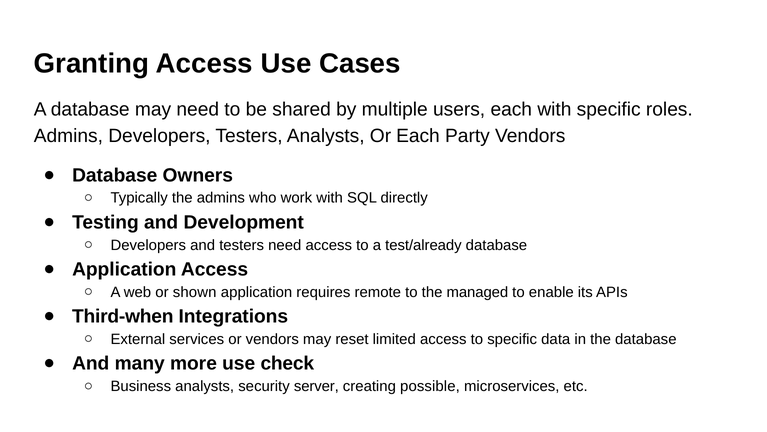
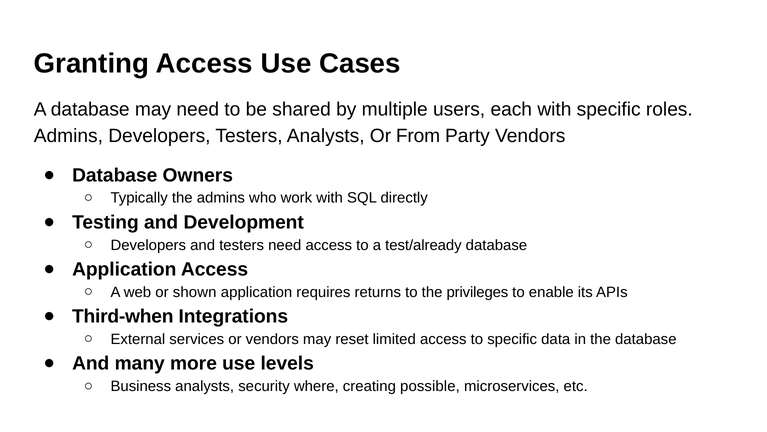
Or Each: Each -> From
remote: remote -> returns
managed: managed -> privileges
check: check -> levels
server: server -> where
